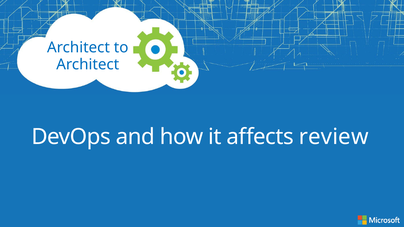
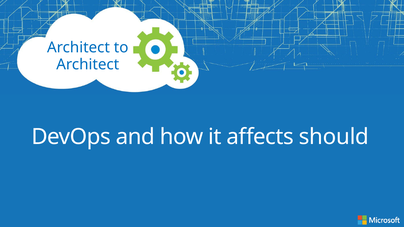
review: review -> should
